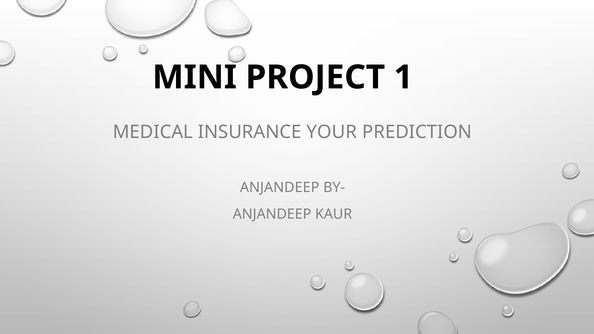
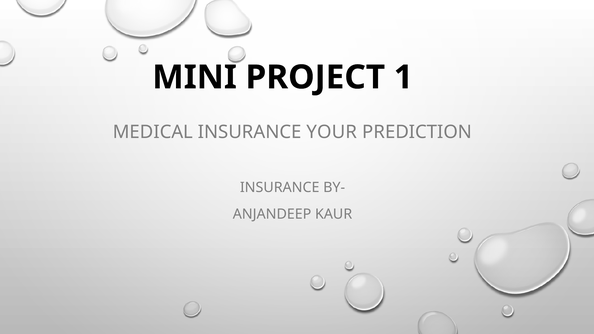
ANJANDEEP at (280, 188): ANJANDEEP -> INSURANCE
